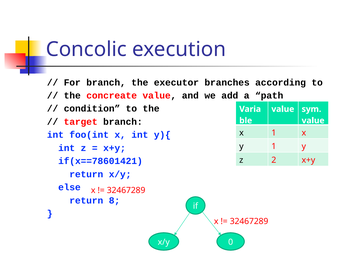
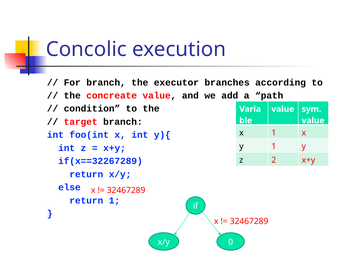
if(x==78601421: if(x==78601421 -> if(x==32267289
return 8: 8 -> 1
